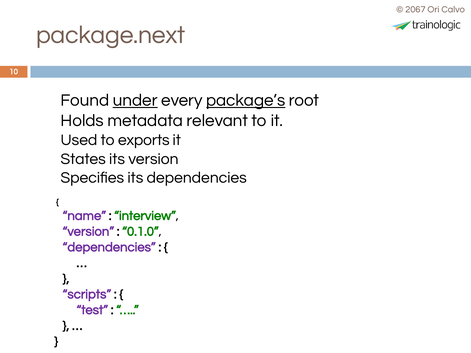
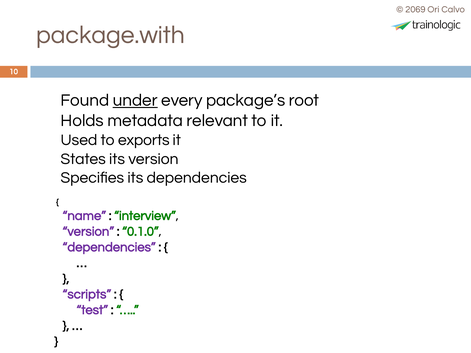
2067: 2067 -> 2069
package.next: package.next -> package.with
package’s underline: present -> none
